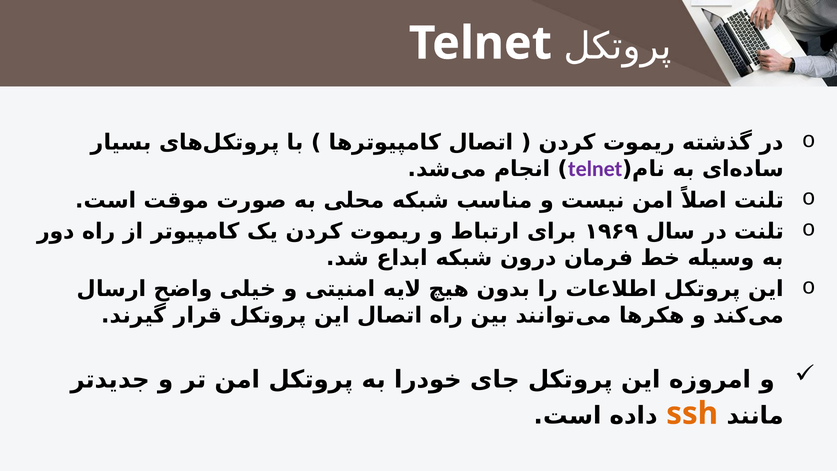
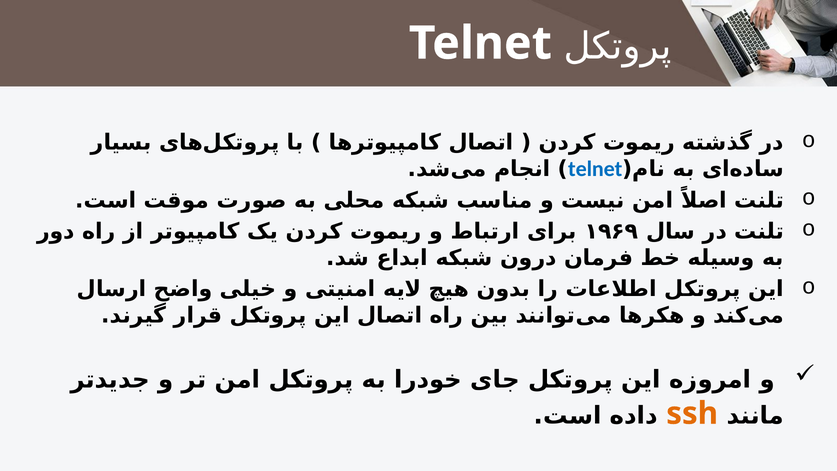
telnet at (595, 169) colour: purple -> blue
